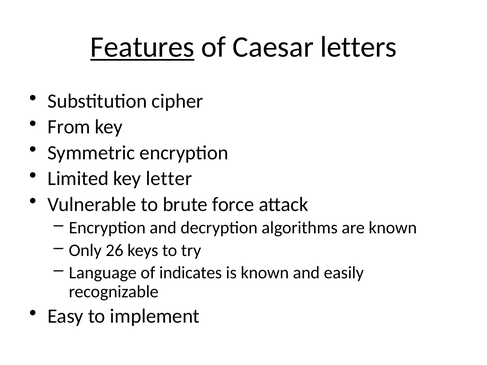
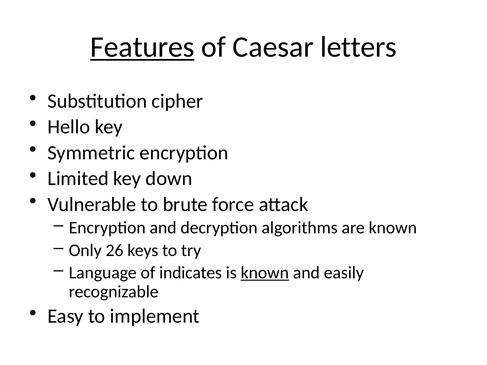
From: From -> Hello
letter: letter -> down
known at (265, 273) underline: none -> present
